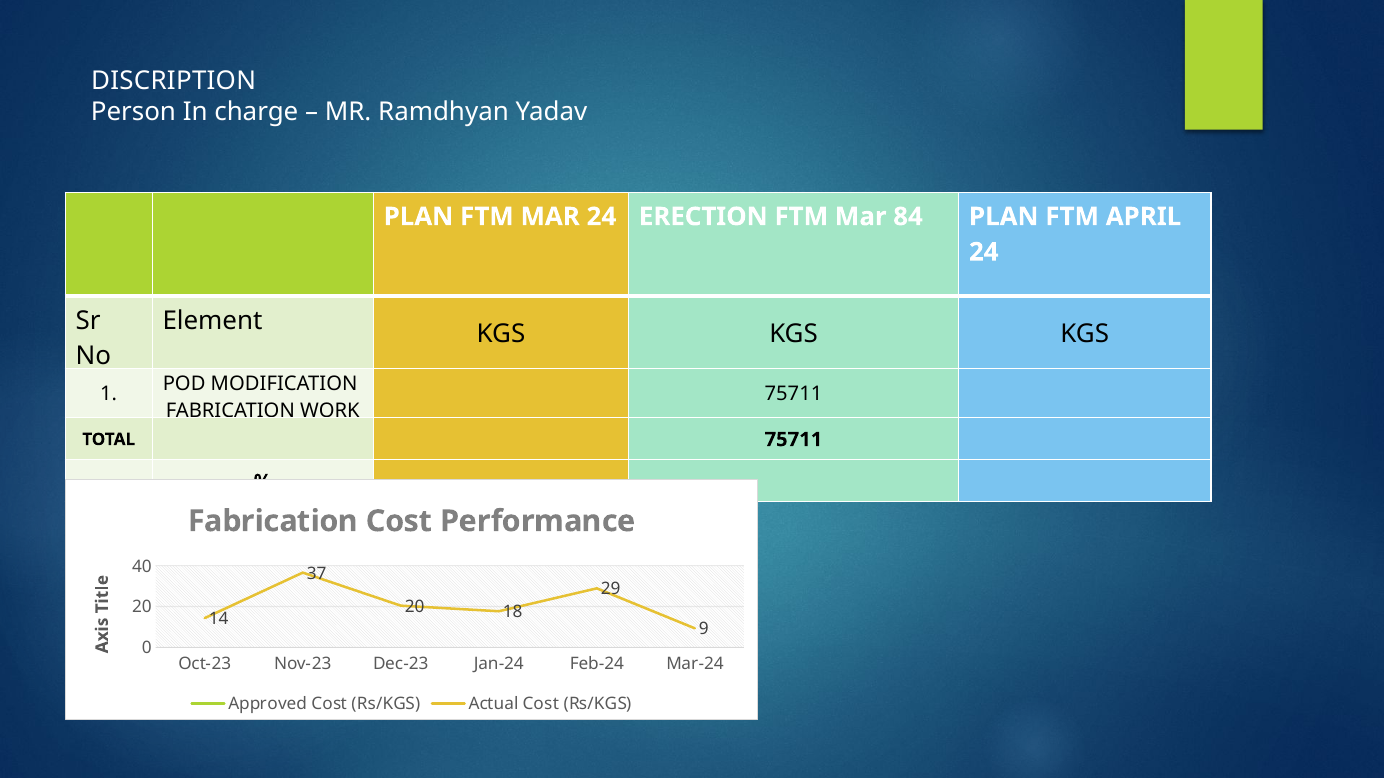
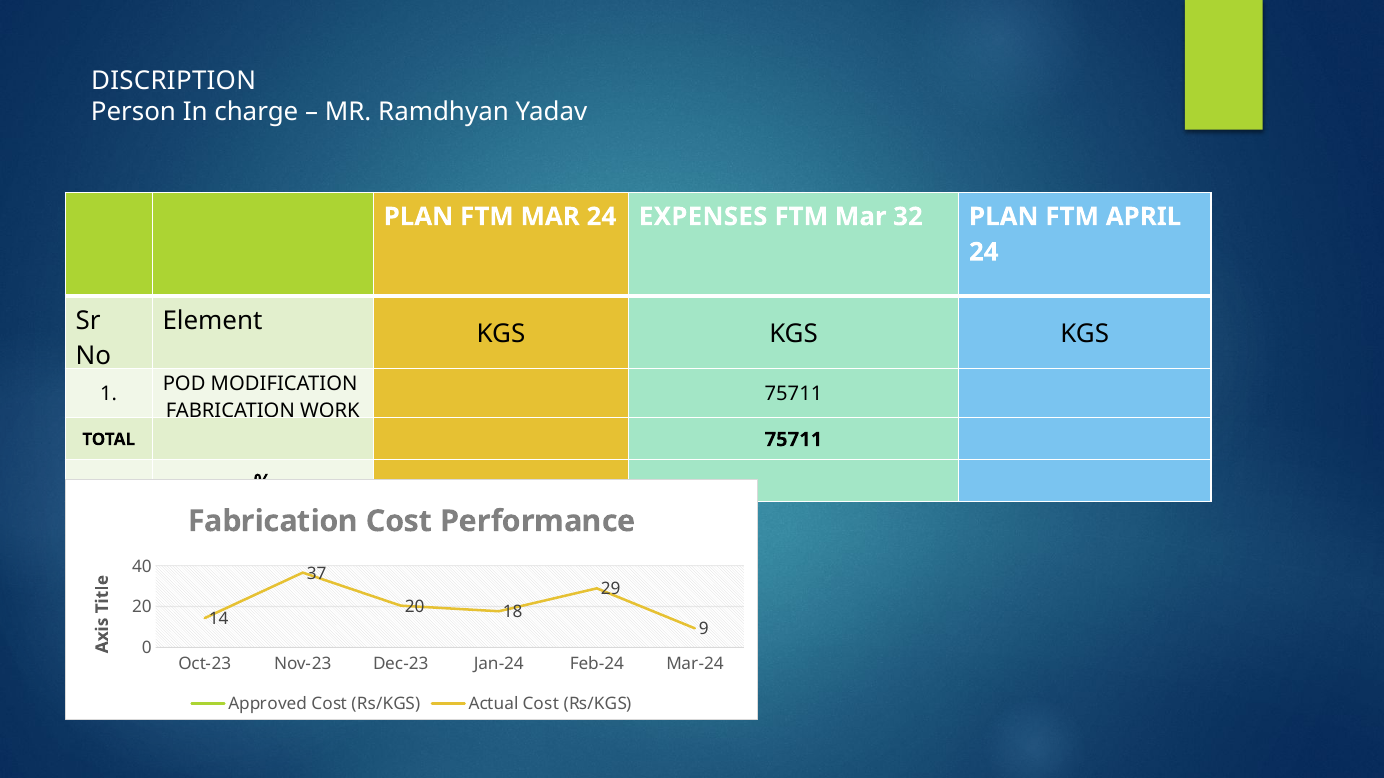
ERECTION: ERECTION -> EXPENSES
84: 84 -> 32
